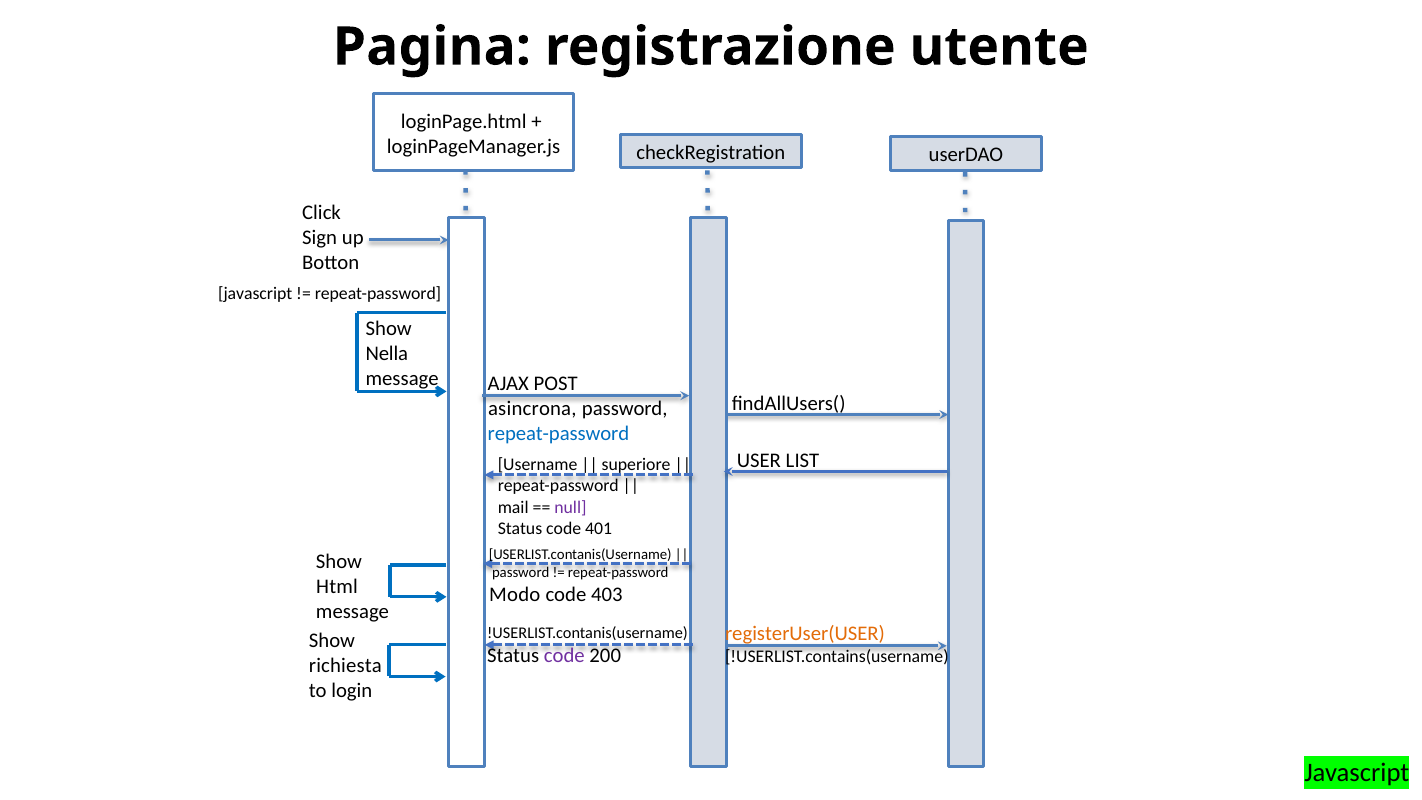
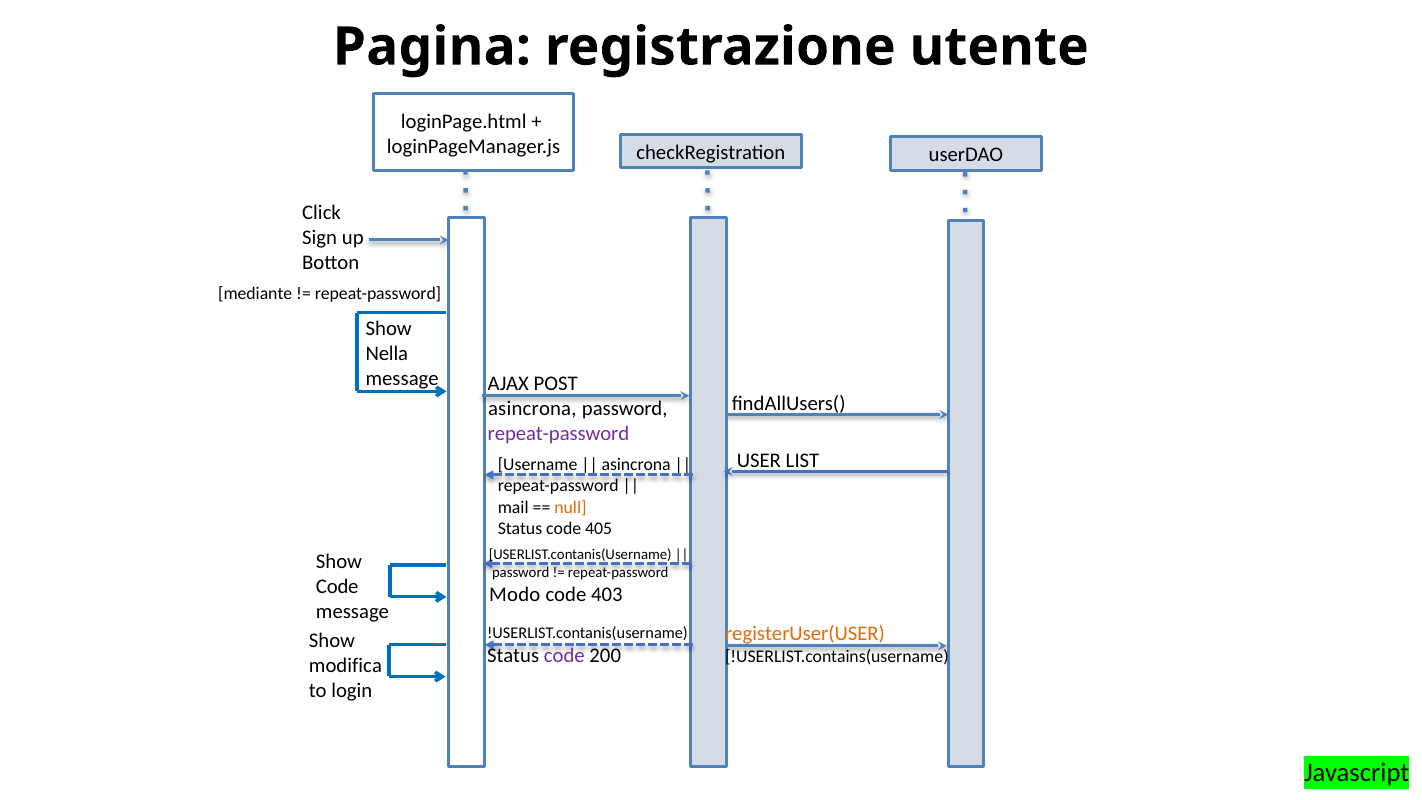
javascript at (255, 293): javascript -> mediante
repeat-password at (558, 434) colour: blue -> purple
superiore at (636, 464): superiore -> asincrona
null colour: purple -> orange
401: 401 -> 405
Html at (337, 587): Html -> Code
richiesta: richiesta -> modifica
